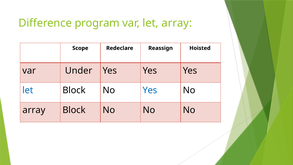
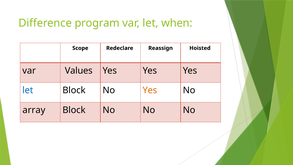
let array: array -> when
Under: Under -> Values
Yes at (150, 90) colour: blue -> orange
